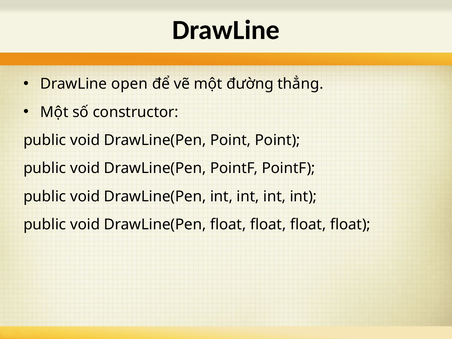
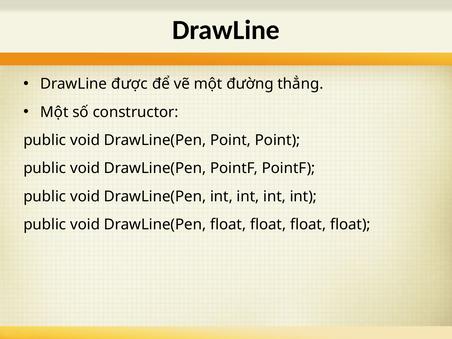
open: open -> được
